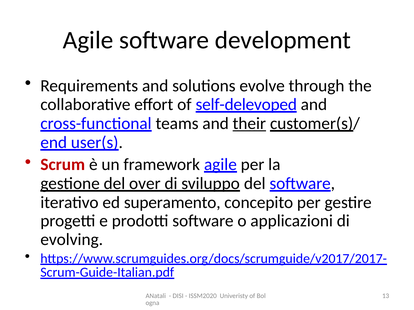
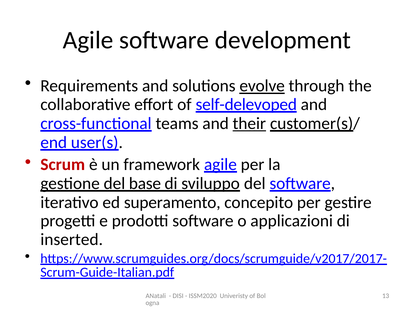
evolve underline: none -> present
over: over -> base
evolving: evolving -> inserted
